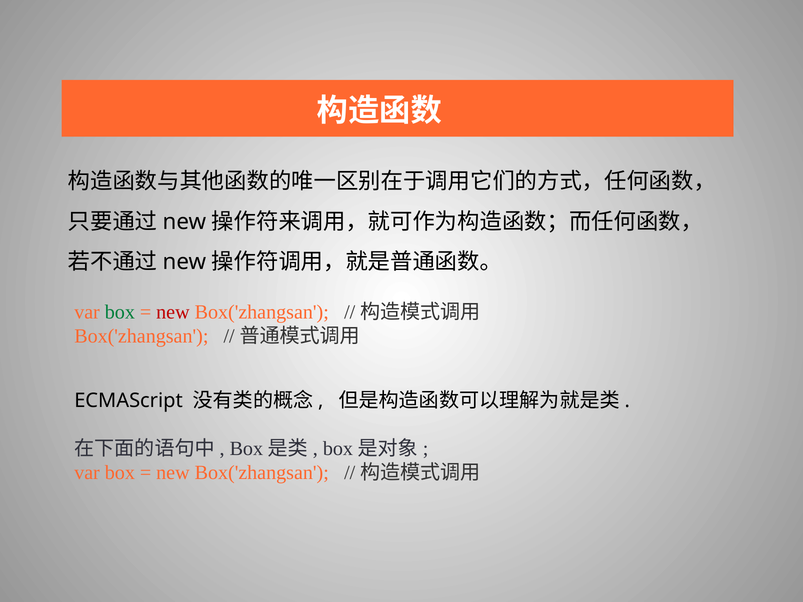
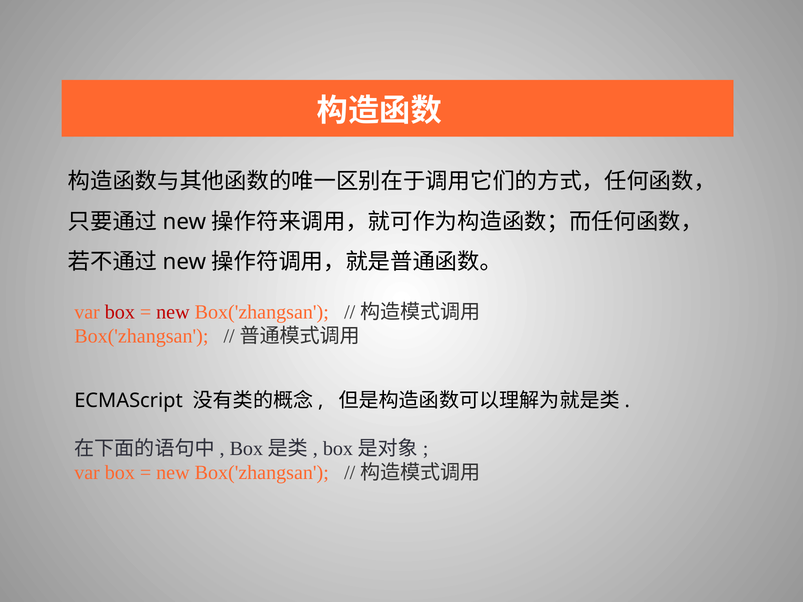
box at (120, 312) colour: green -> red
